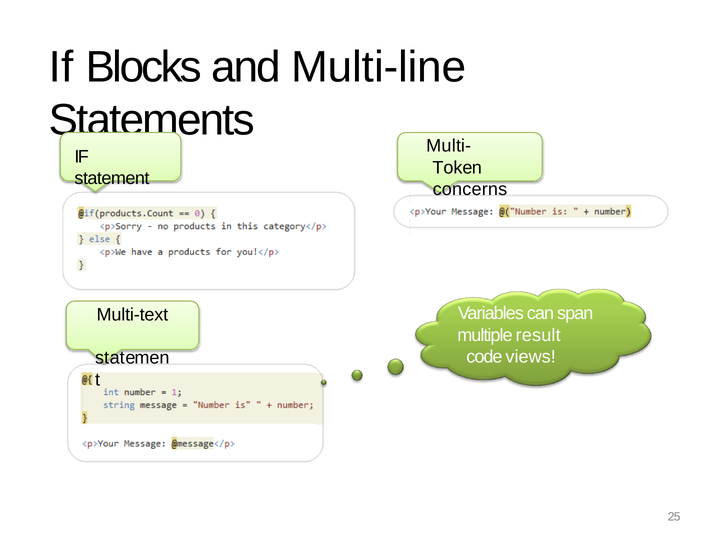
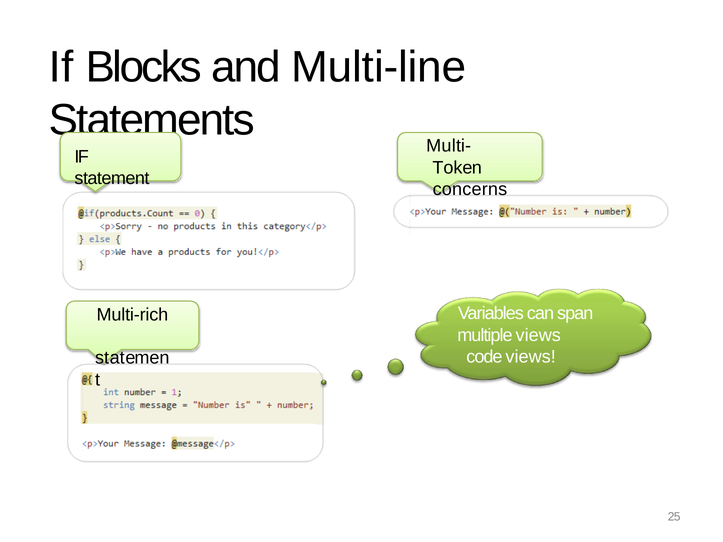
Multi-text: Multi-text -> Multi-rich
multiple result: result -> views
